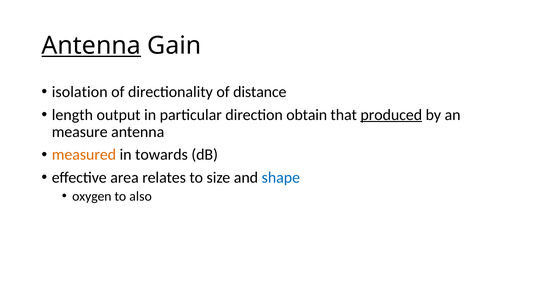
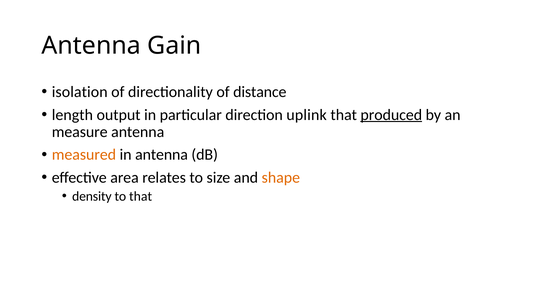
Antenna at (91, 46) underline: present -> none
obtain: obtain -> uplink
in towards: towards -> antenna
shape colour: blue -> orange
oxygen: oxygen -> density
to also: also -> that
